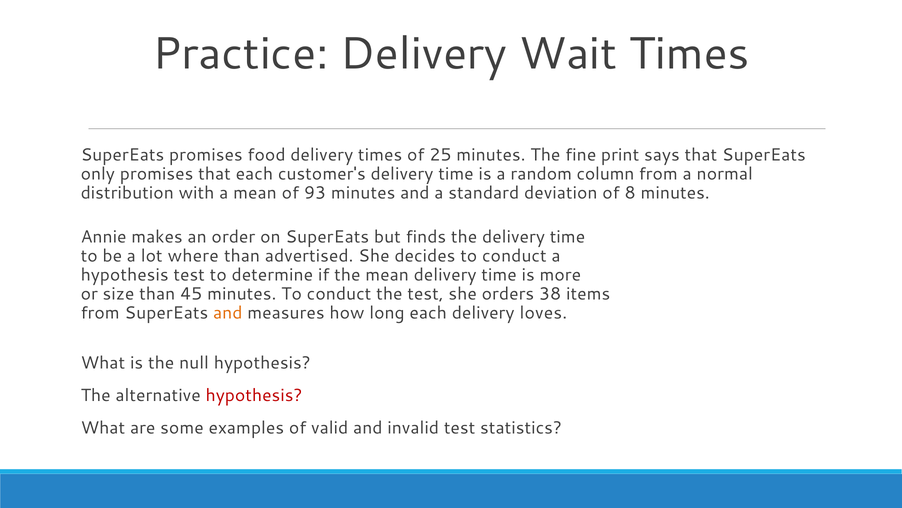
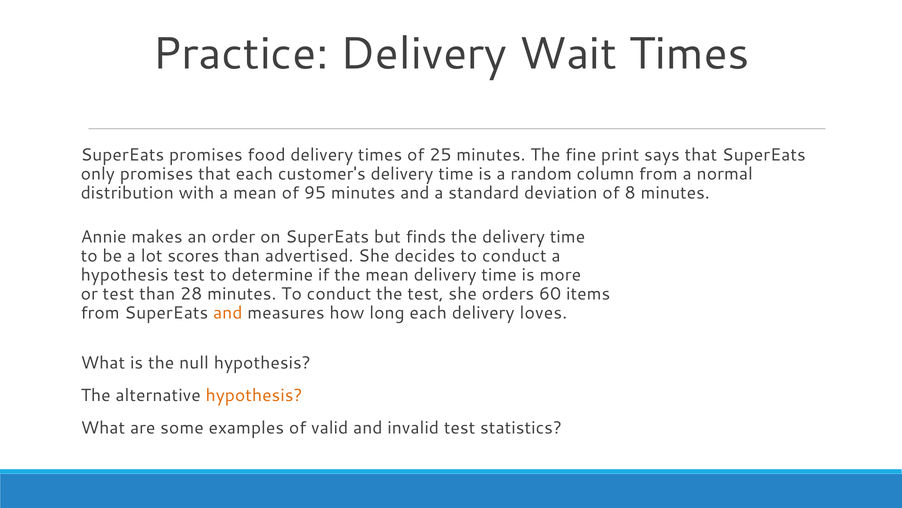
93: 93 -> 95
where: where -> scores
or size: size -> test
45: 45 -> 28
38: 38 -> 60
hypothesis at (254, 395) colour: red -> orange
